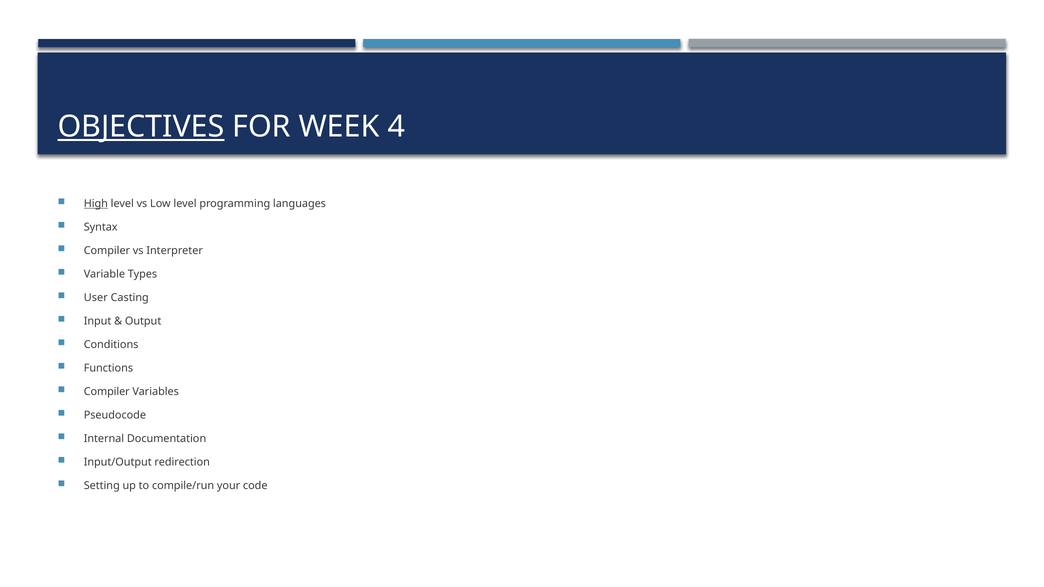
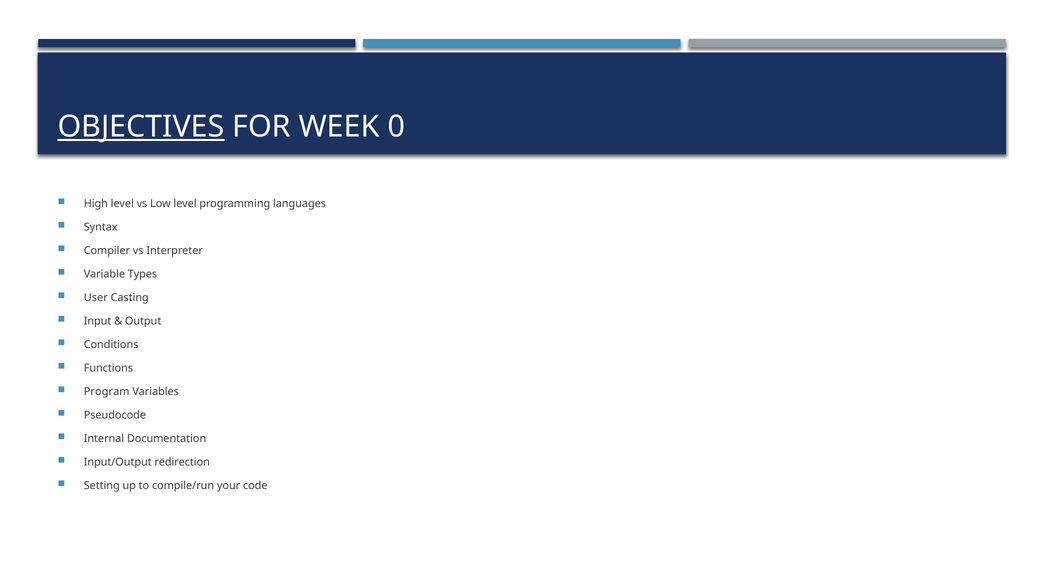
4: 4 -> 0
High underline: present -> none
Compiler at (107, 392): Compiler -> Program
